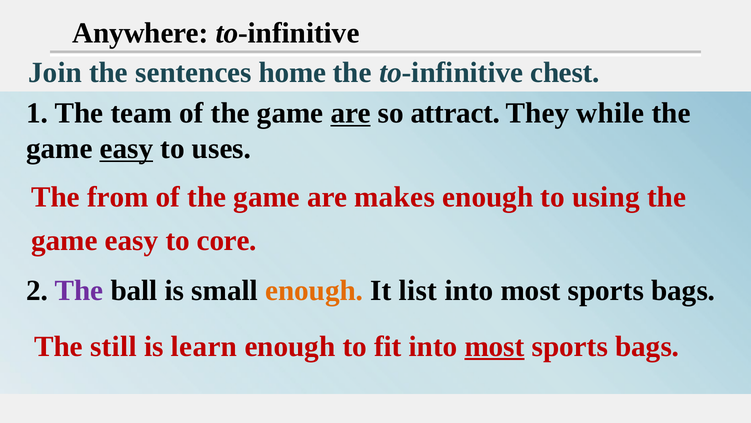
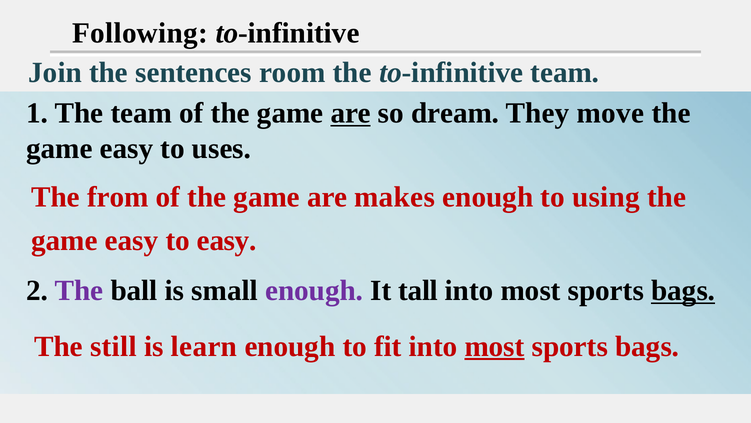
Anywhere: Anywhere -> Following
home: home -> room
to-infinitive chest: chest -> team
attract: attract -> dream
while: while -> move
easy at (126, 149) underline: present -> none
to core: core -> easy
enough at (314, 290) colour: orange -> purple
list: list -> tall
bags at (683, 290) underline: none -> present
